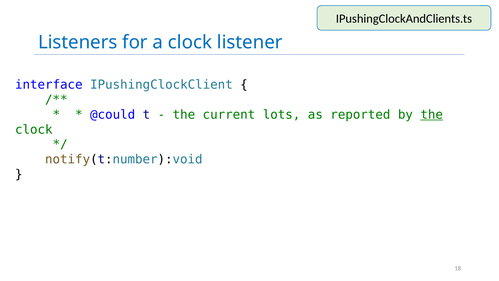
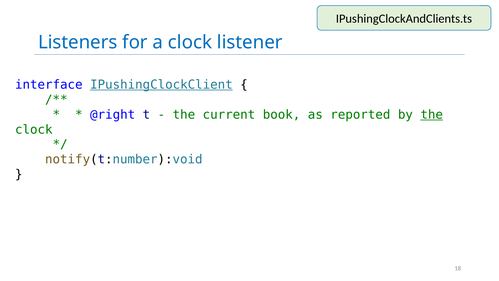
IPushingClockClient underline: none -> present
@could: @could -> @right
lots: lots -> book
